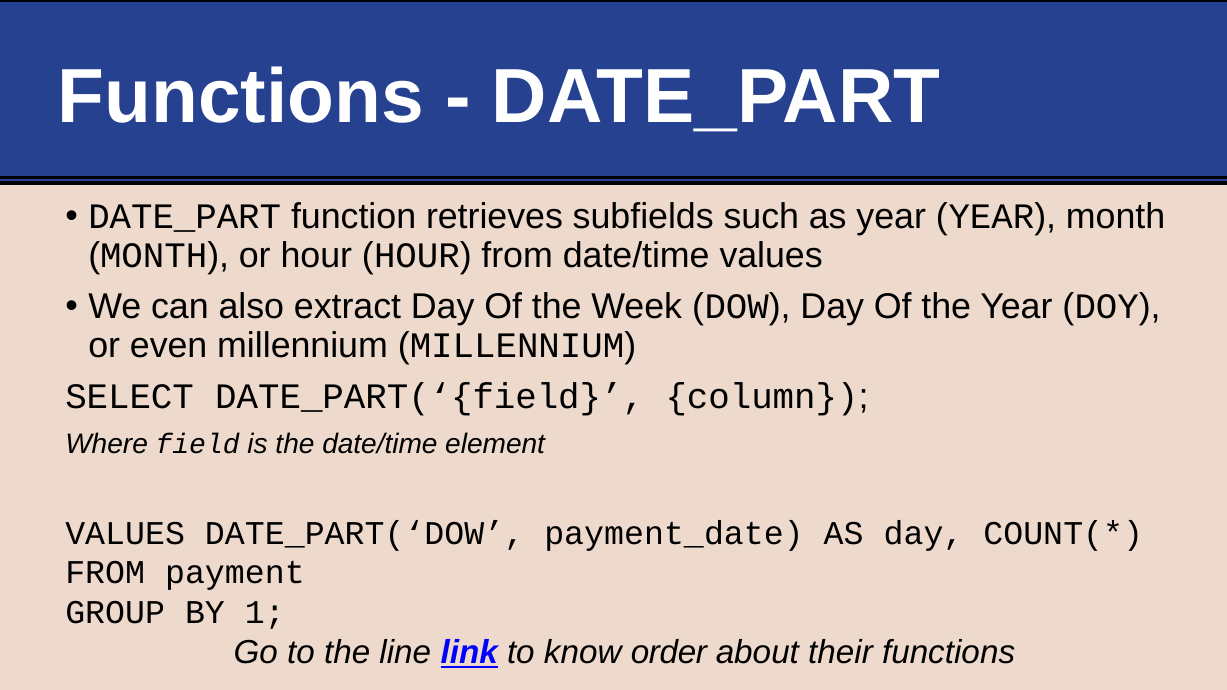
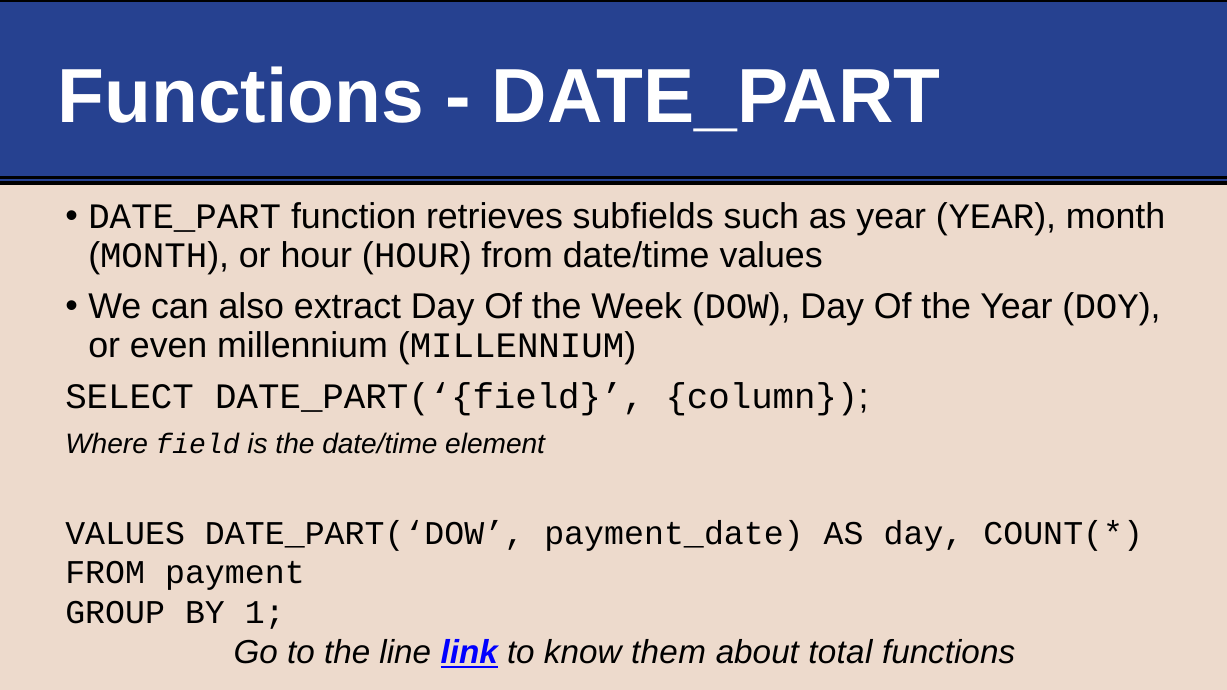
order: order -> them
their: their -> total
